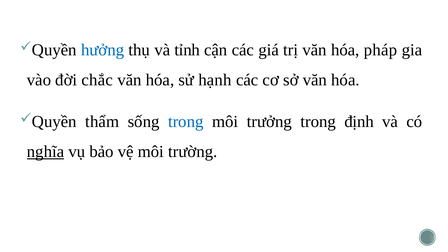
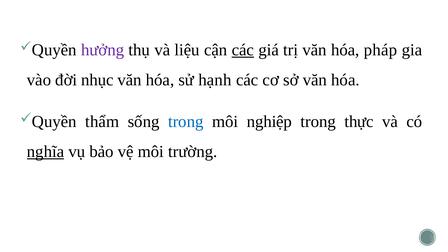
hưởng colour: blue -> purple
tỉnh: tỉnh -> liệu
các at (243, 50) underline: none -> present
chắc: chắc -> nhục
trưởng: trưởng -> nghiệp
định: định -> thực
